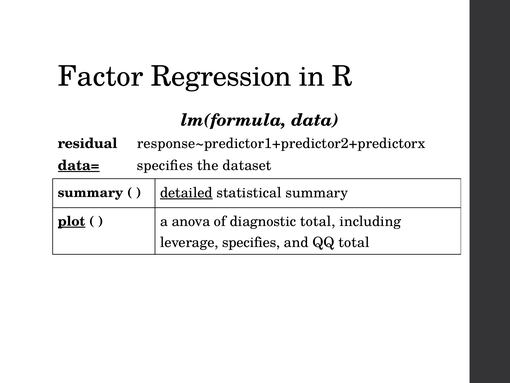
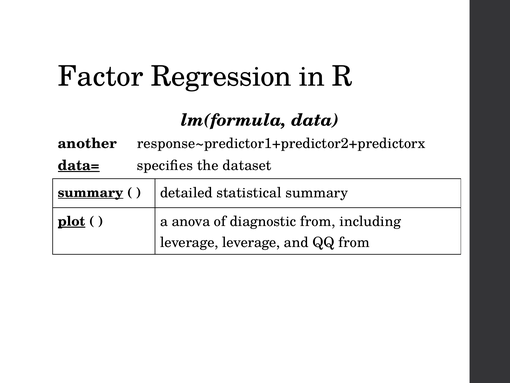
residual: residual -> another
summary at (91, 192) underline: none -> present
detailed underline: present -> none
diagnostic total: total -> from
leverage specifies: specifies -> leverage
QQ total: total -> from
